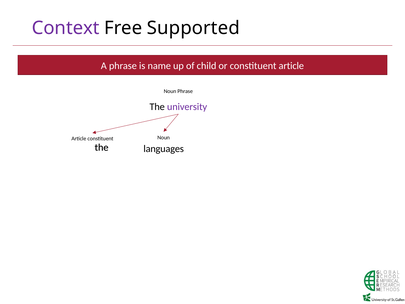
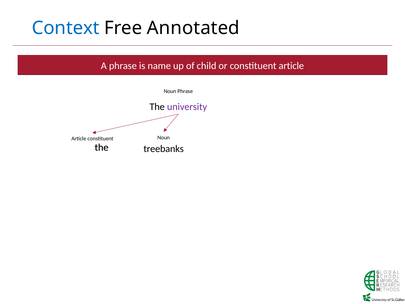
Context colour: purple -> blue
Supported: Supported -> Annotated
languages: languages -> treebanks
